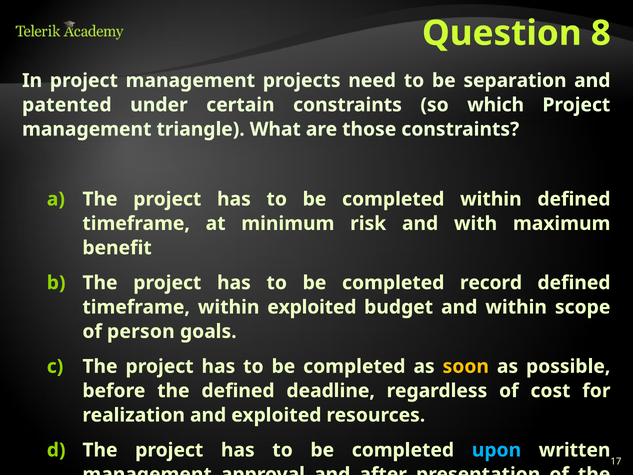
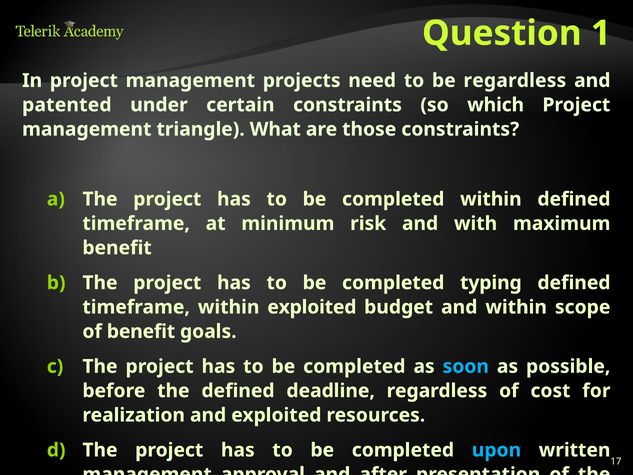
8: 8 -> 1
be separation: separation -> regardless
record: record -> typing
of person: person -> benefit
soon colour: yellow -> light blue
